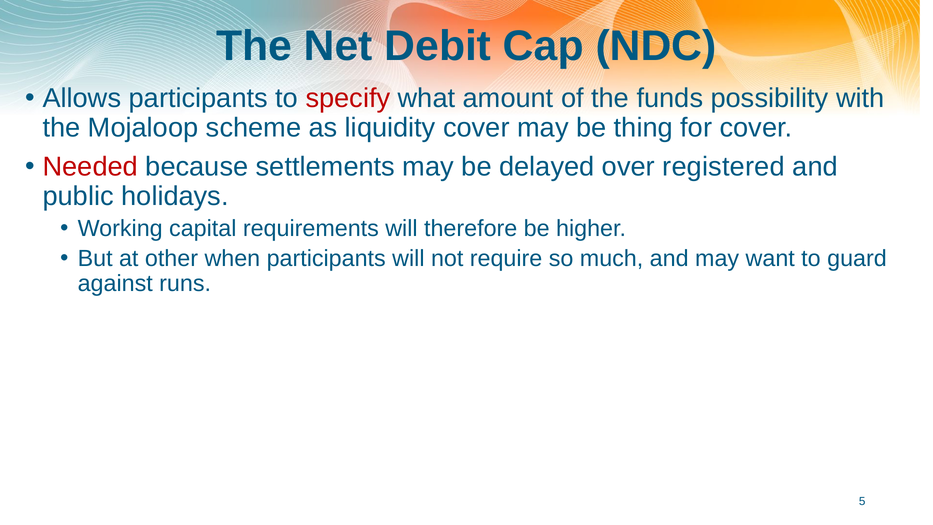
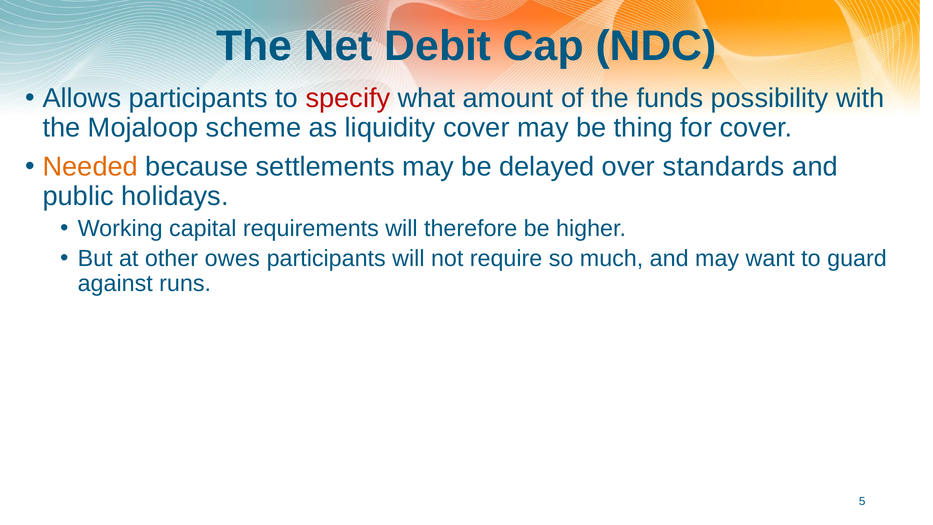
Needed colour: red -> orange
registered: registered -> standards
when: when -> owes
